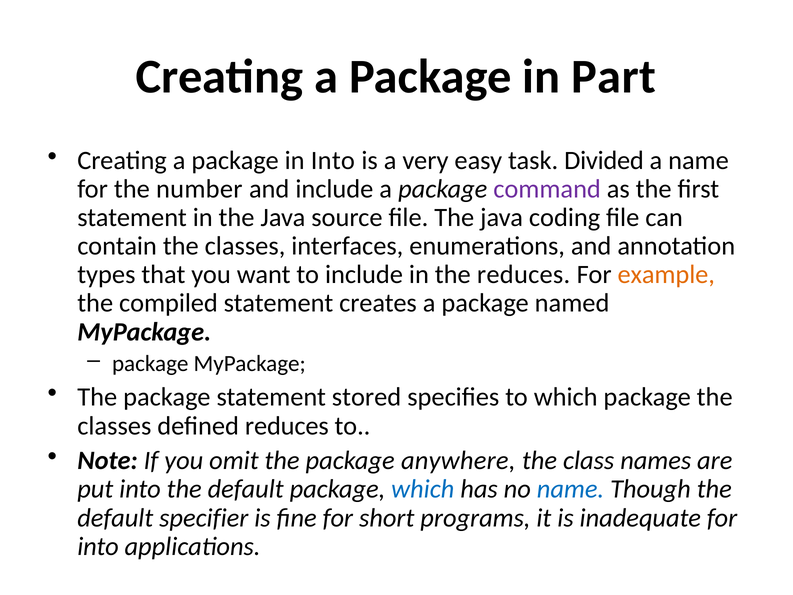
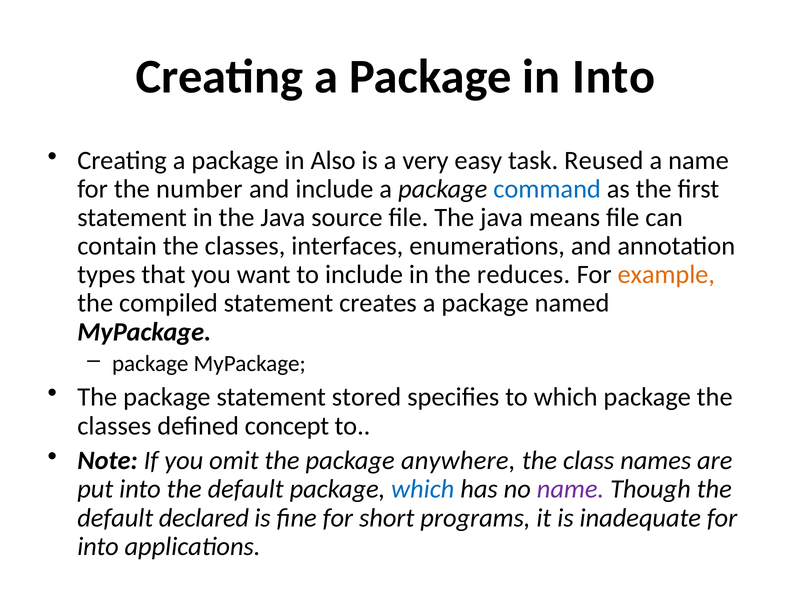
in Part: Part -> Into
in Into: Into -> Also
Divided: Divided -> Reused
command colour: purple -> blue
coding: coding -> means
defined reduces: reduces -> concept
name at (570, 489) colour: blue -> purple
specifier: specifier -> declared
